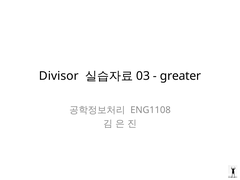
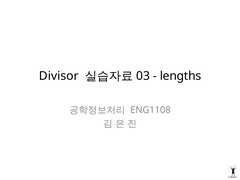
greater: greater -> lengths
